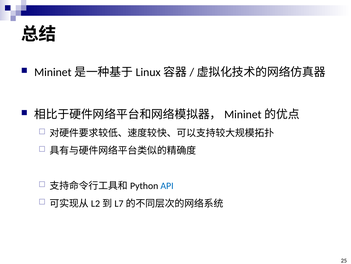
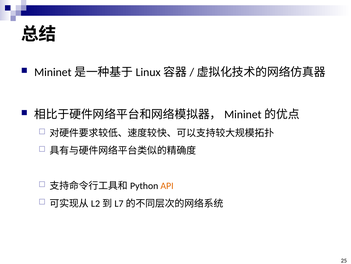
API colour: blue -> orange
